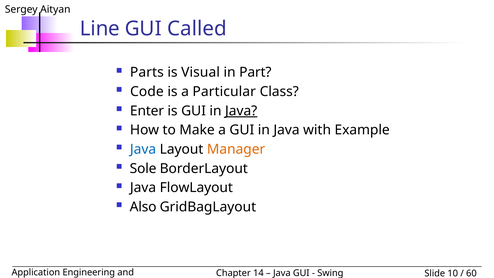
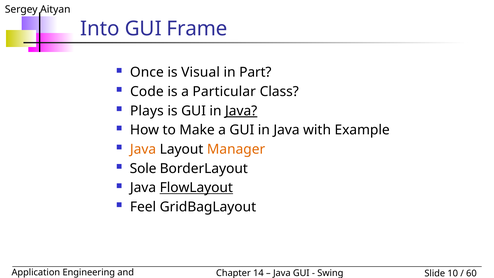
Line: Line -> Into
Called: Called -> Frame
Parts: Parts -> Once
Enter: Enter -> Plays
Java at (143, 149) colour: blue -> orange
FlowLayout underline: none -> present
Also: Also -> Feel
